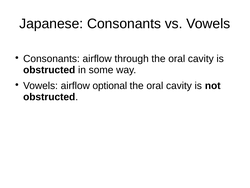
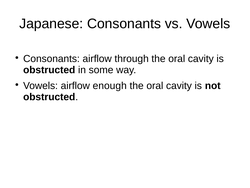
optional: optional -> enough
